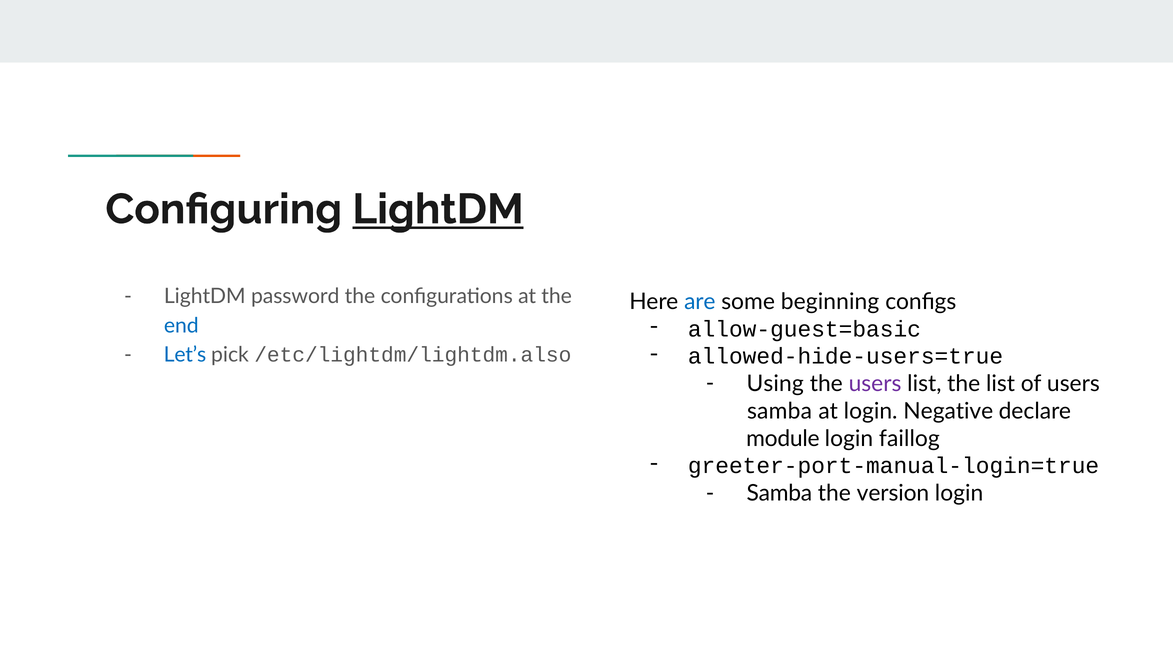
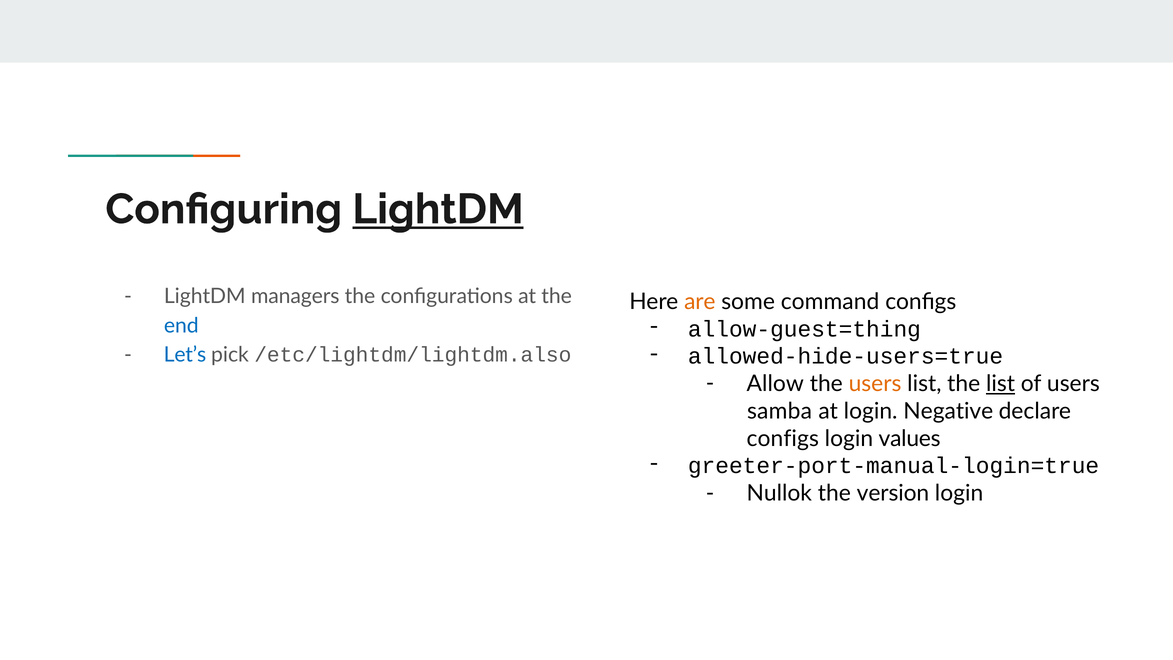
password: password -> managers
are colour: blue -> orange
beginning: beginning -> command
allow-guest=basic: allow-guest=basic -> allow-guest=thing
Using: Using -> Allow
users at (875, 384) colour: purple -> orange
list at (1001, 384) underline: none -> present
module at (783, 438): module -> configs
faillog: faillog -> values
Samba at (779, 493): Samba -> Nullok
